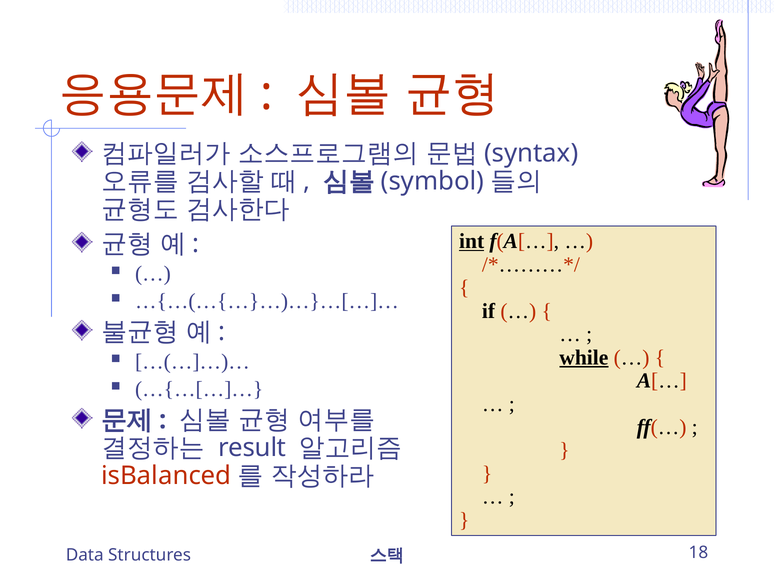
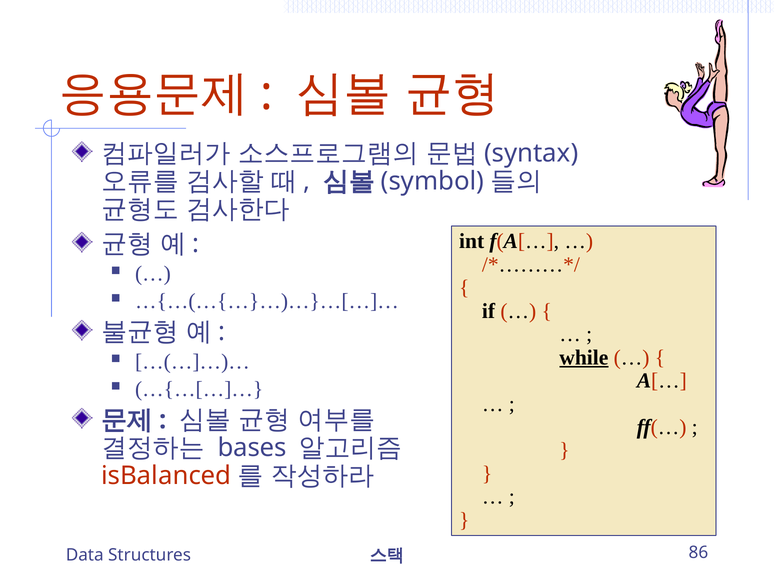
int underline: present -> none
result: result -> bases
18: 18 -> 86
